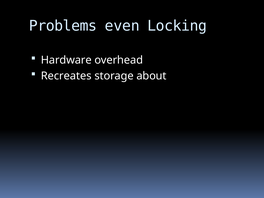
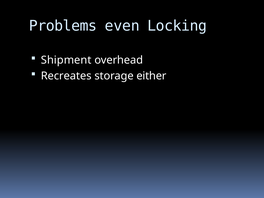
Hardware: Hardware -> Shipment
about: about -> either
